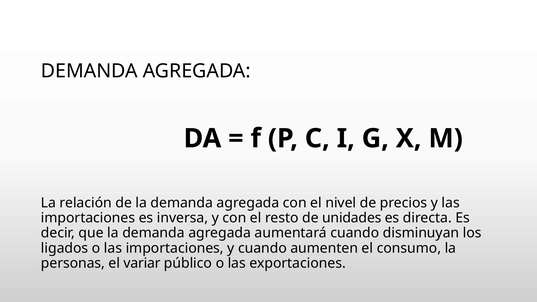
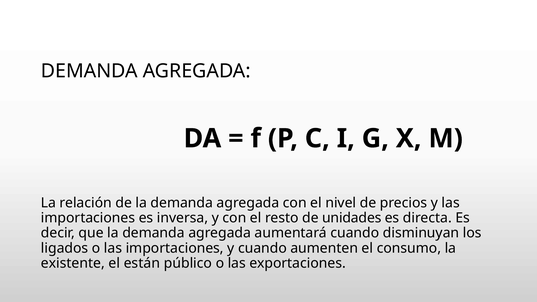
personas: personas -> existente
variar: variar -> están
